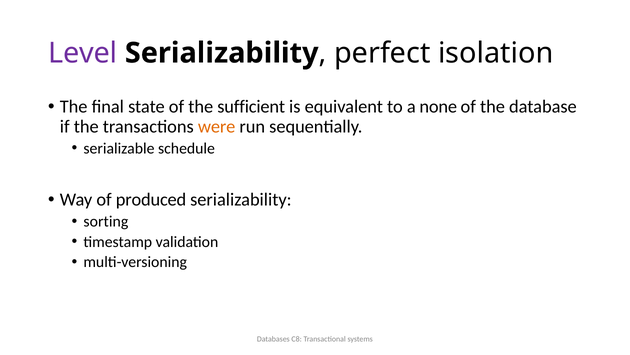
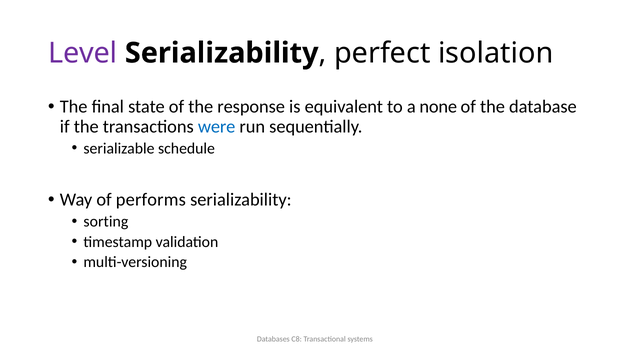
sufficient: sufficient -> response
were colour: orange -> blue
produced: produced -> performs
